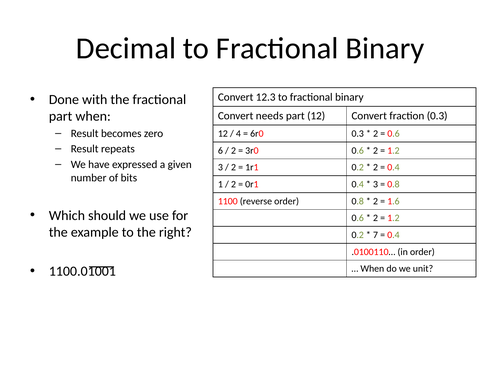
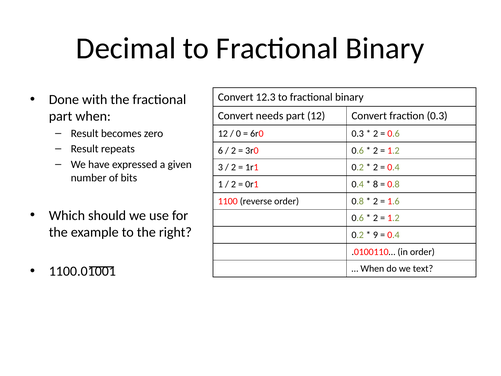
4: 4 -> 0
3 at (376, 184): 3 -> 8
7: 7 -> 9
unit: unit -> text
